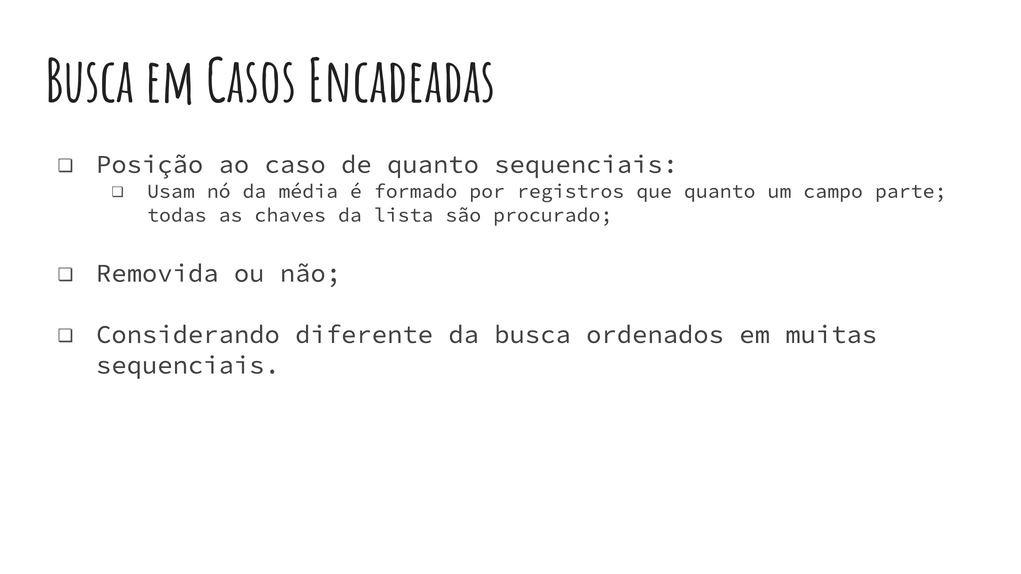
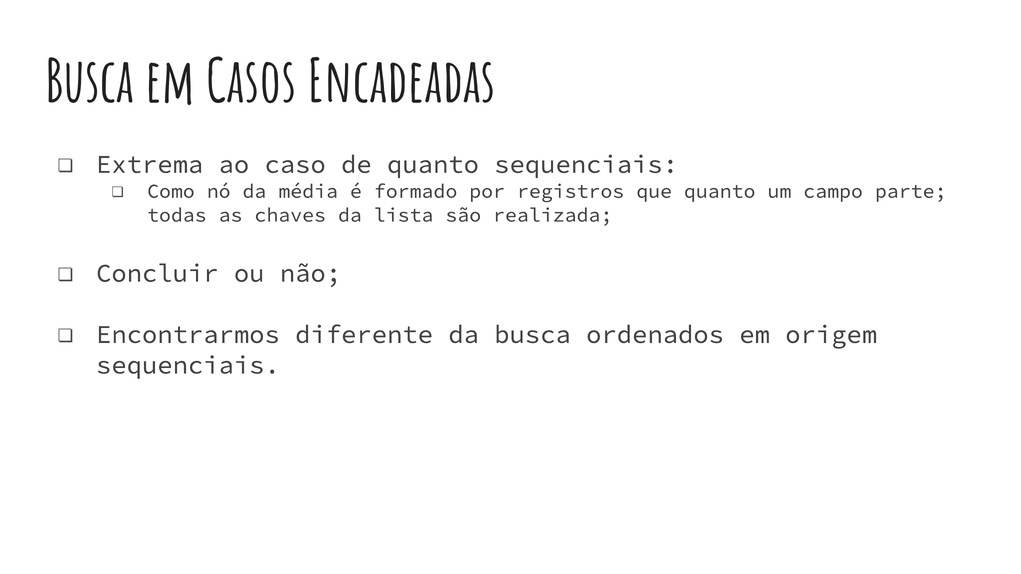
Posição: Posição -> Extrema
Usam: Usam -> Como
procurado: procurado -> realizada
Removida: Removida -> Concluir
Considerando: Considerando -> Encontrarmos
muitas: muitas -> origem
